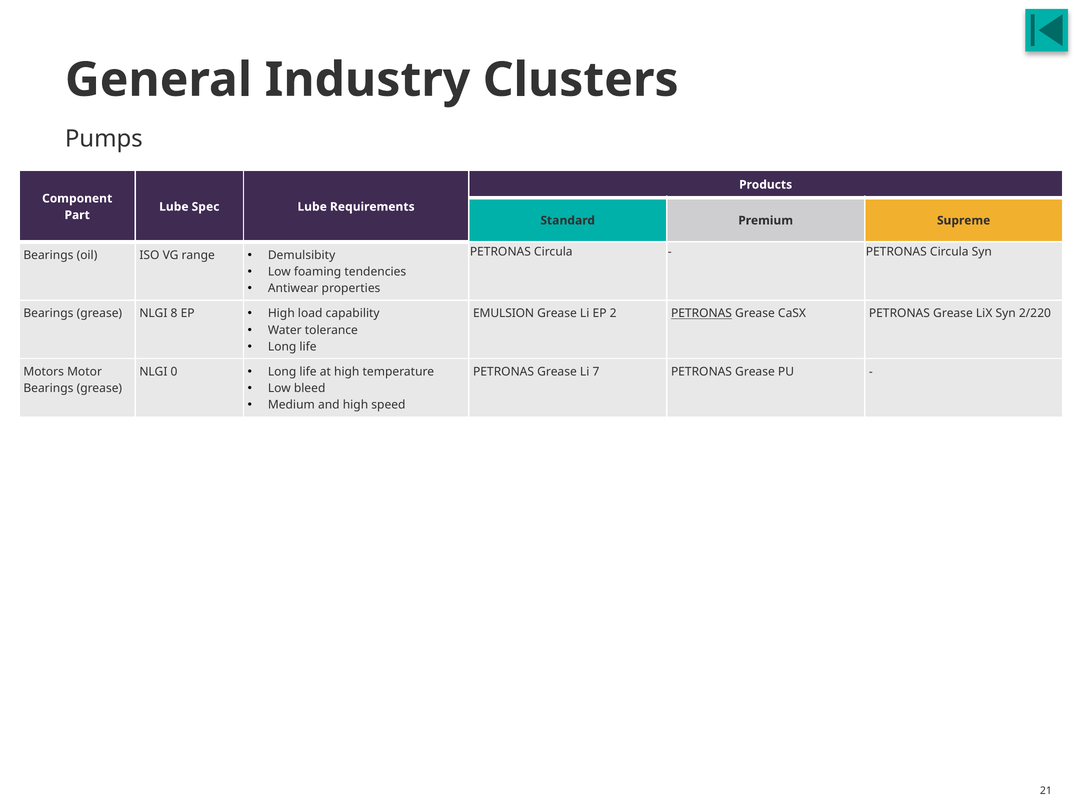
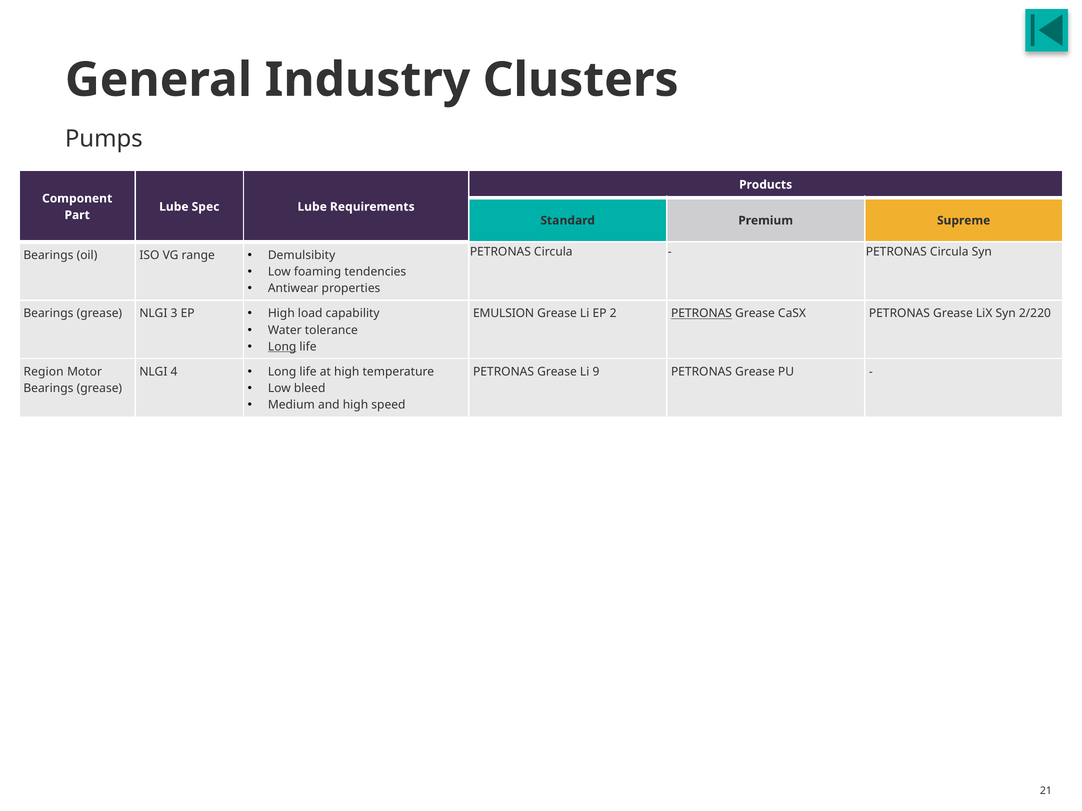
8: 8 -> 3
Long at (282, 347) underline: none -> present
Motors: Motors -> Region
0: 0 -> 4
7: 7 -> 9
